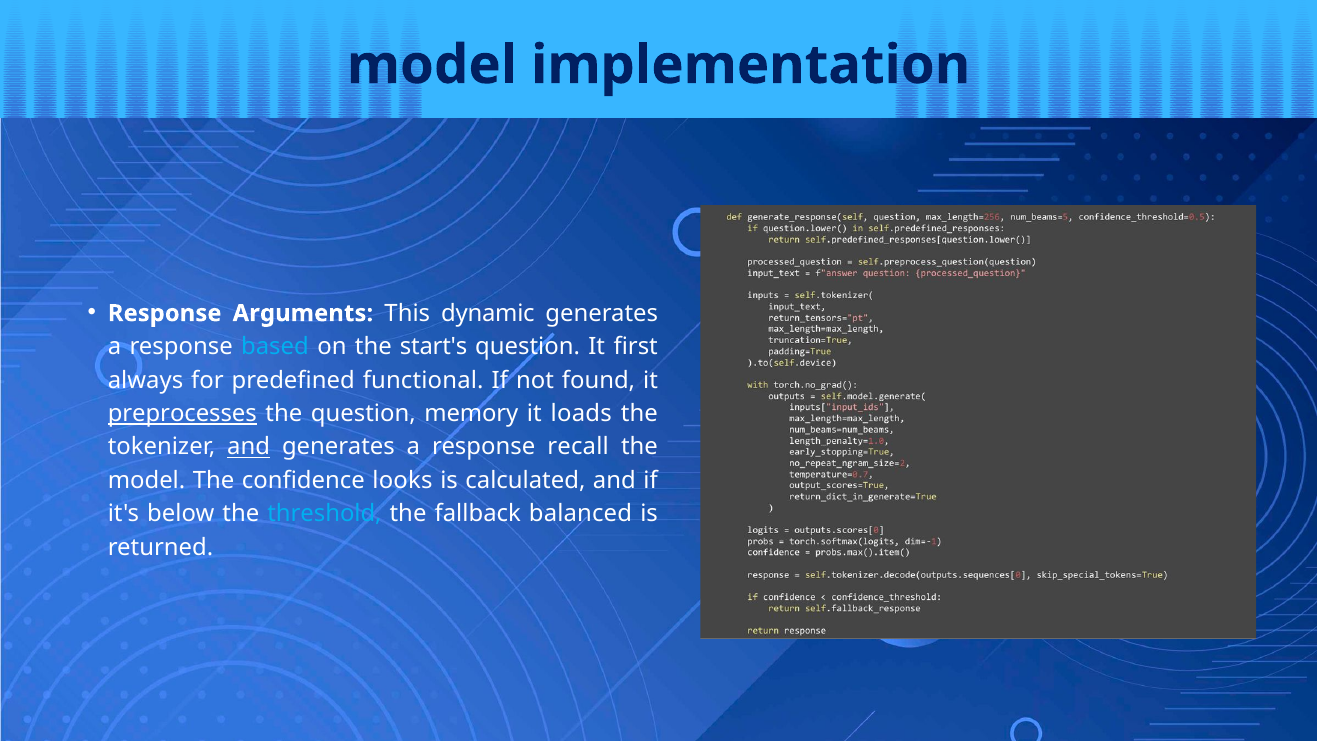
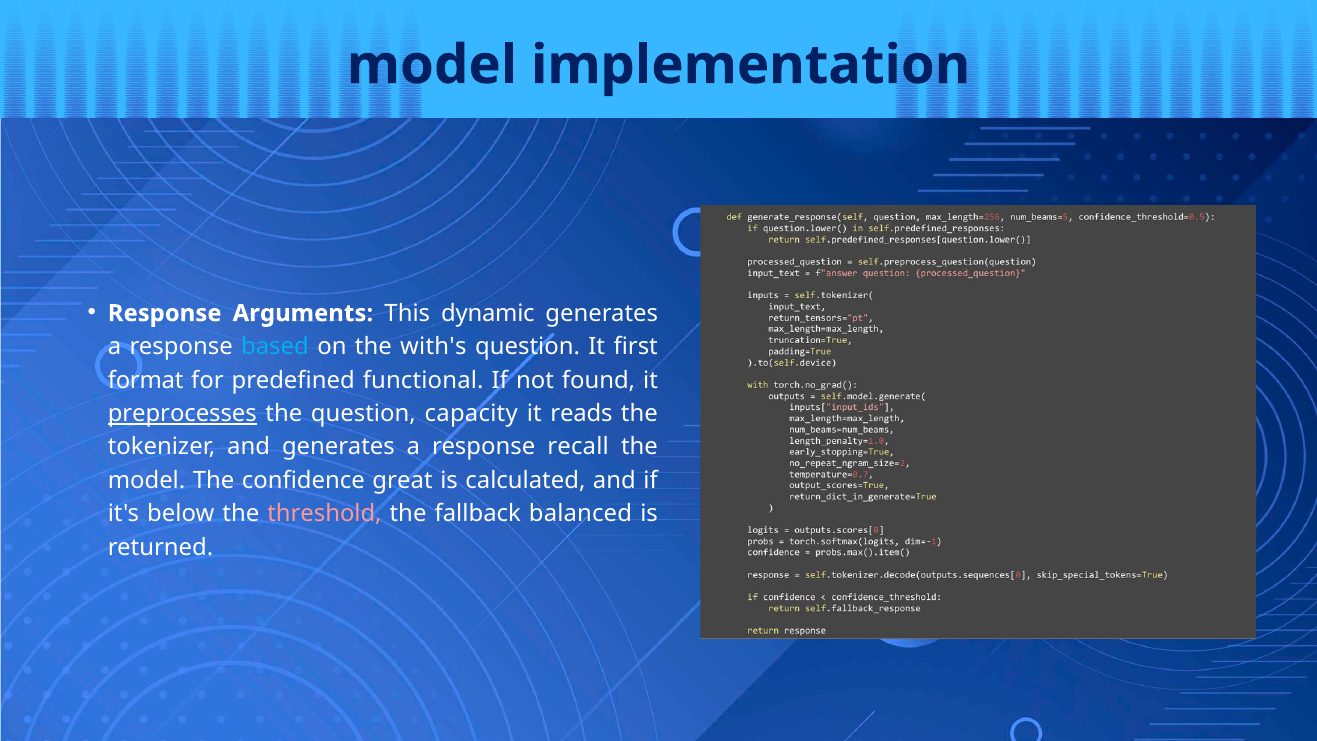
start's: start's -> with's
always: always -> format
memory: memory -> capacity
loads: loads -> reads
and at (249, 447) underline: present -> none
looks: looks -> great
threshold colour: light blue -> pink
